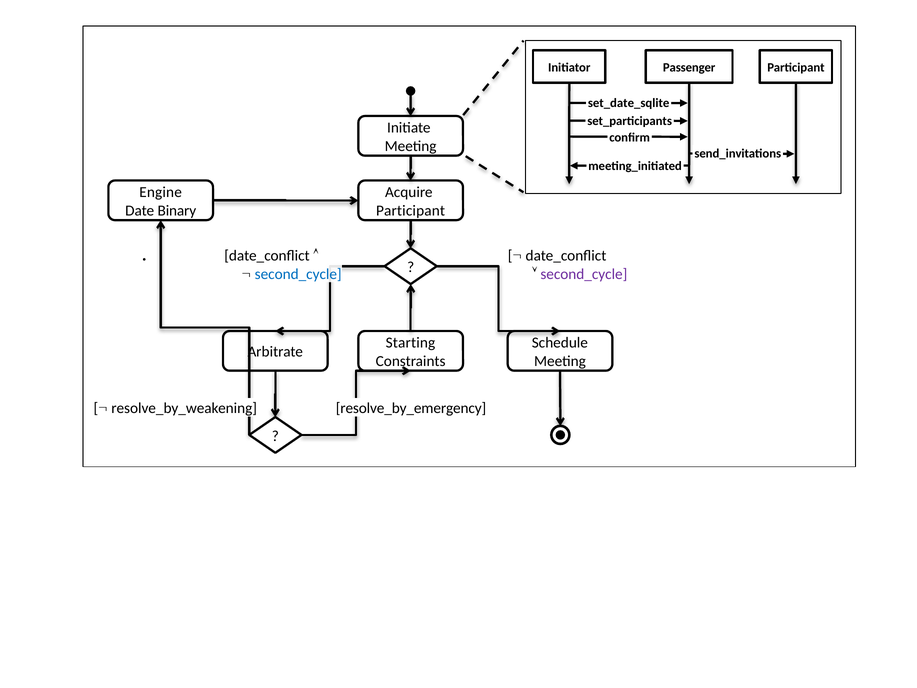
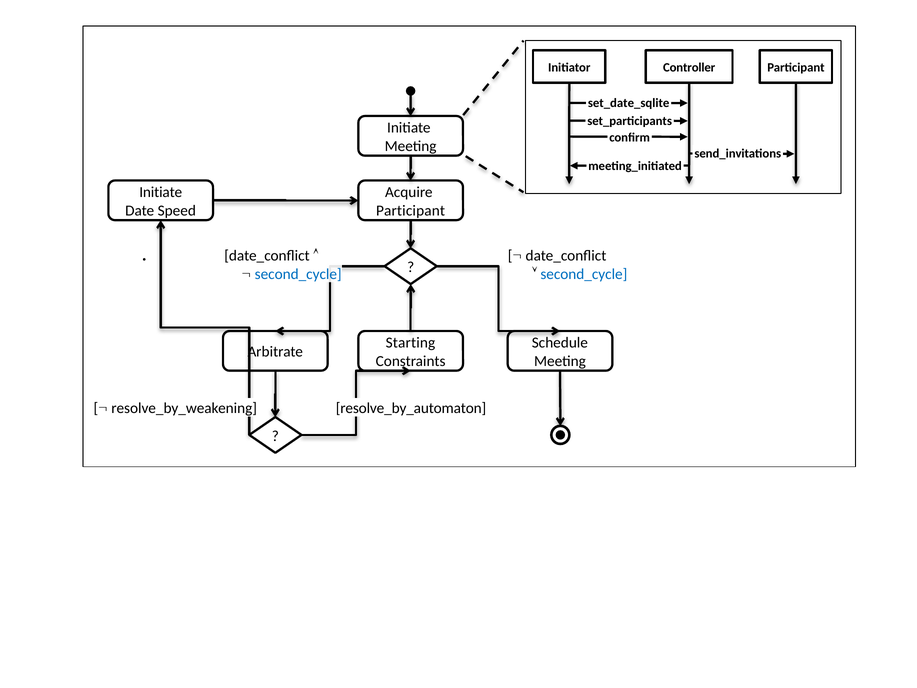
Passenger: Passenger -> Controller
Engine at (161, 192): Engine -> Initiate
Binary: Binary -> Speed
second_cycle at (584, 274) colour: purple -> blue
resolve_by_emergency: resolve_by_emergency -> resolve_by_automaton
